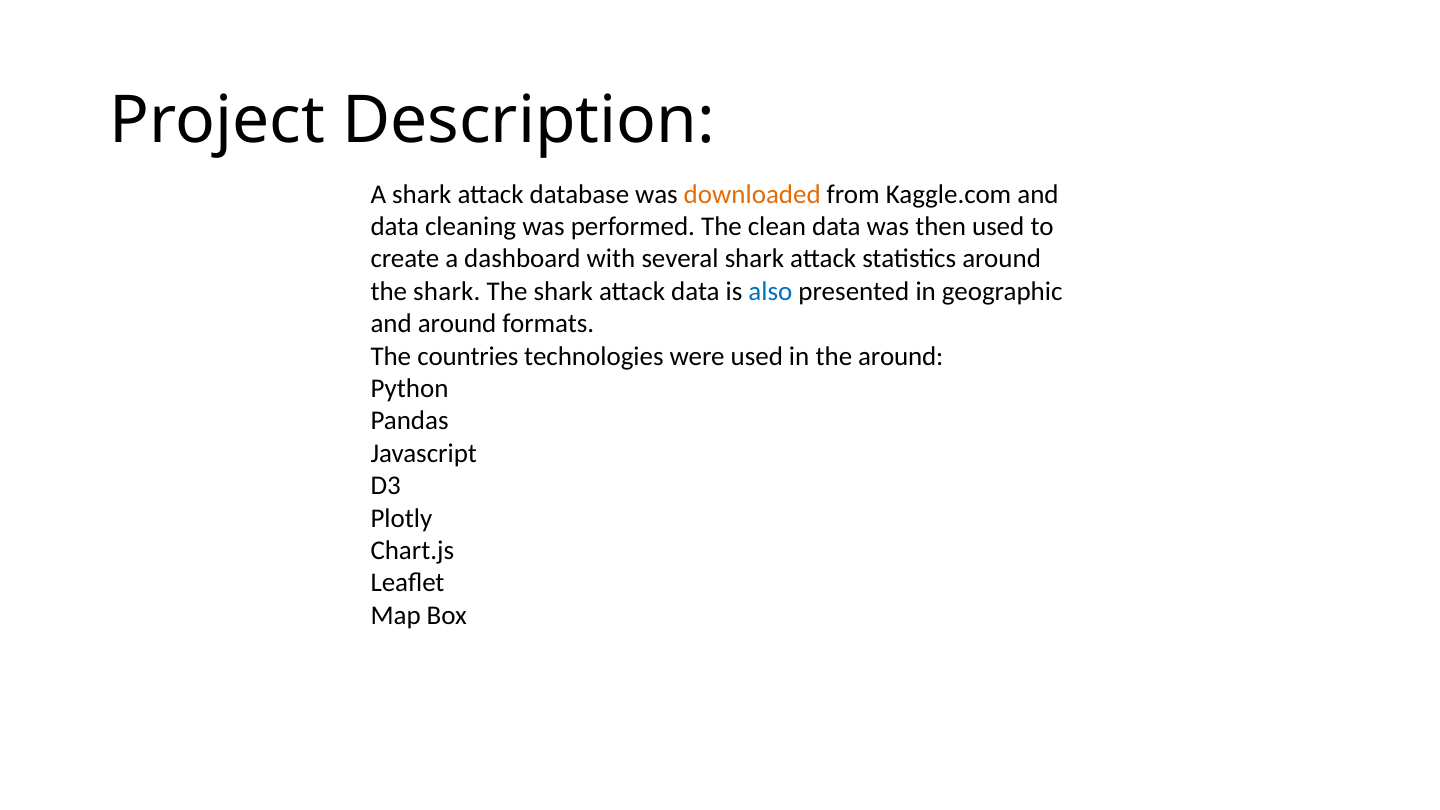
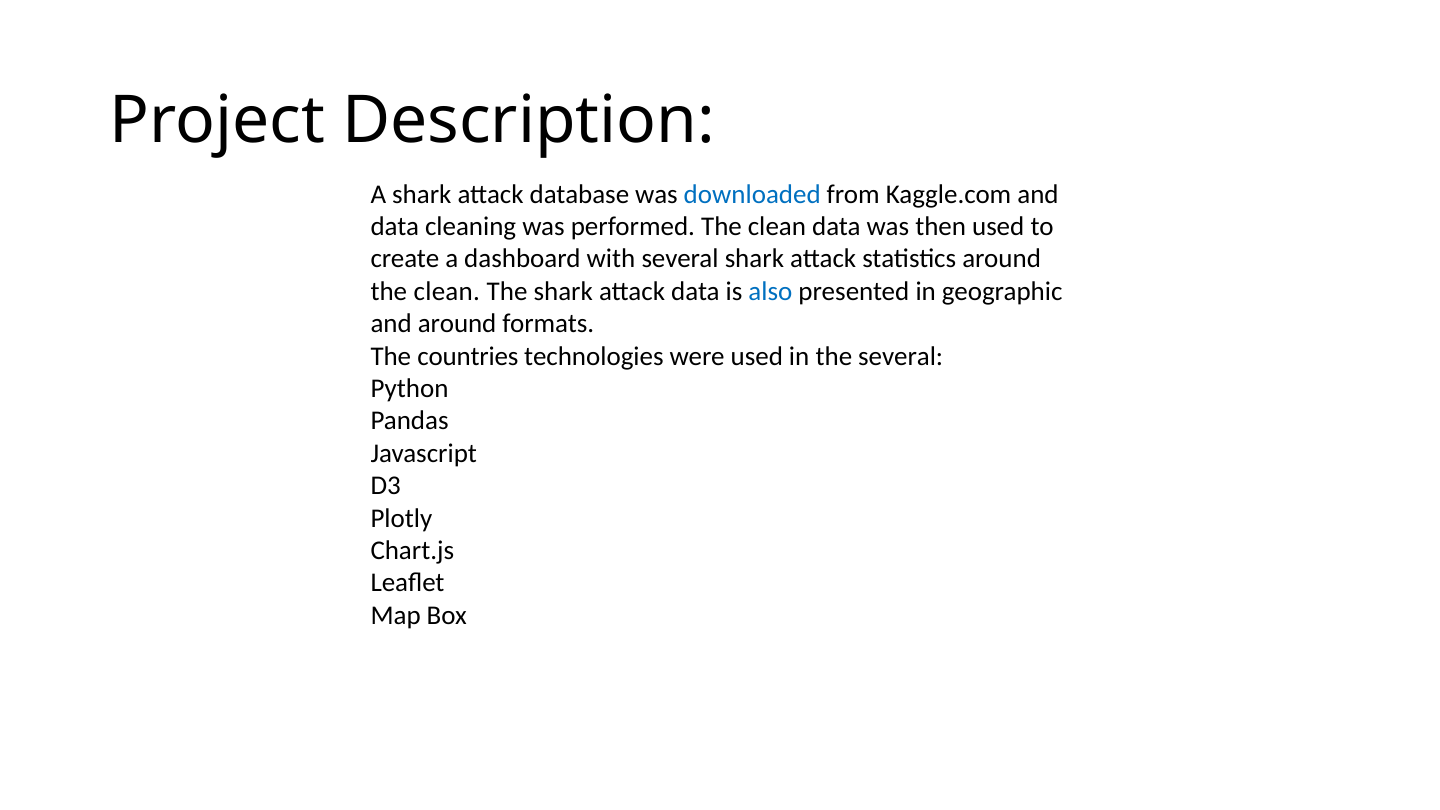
downloaded colour: orange -> blue
shark at (447, 291): shark -> clean
the around: around -> several
